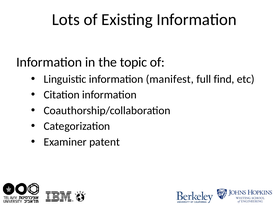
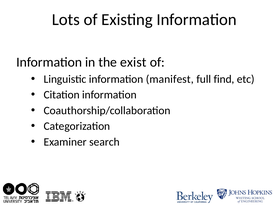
topic: topic -> exist
patent: patent -> search
